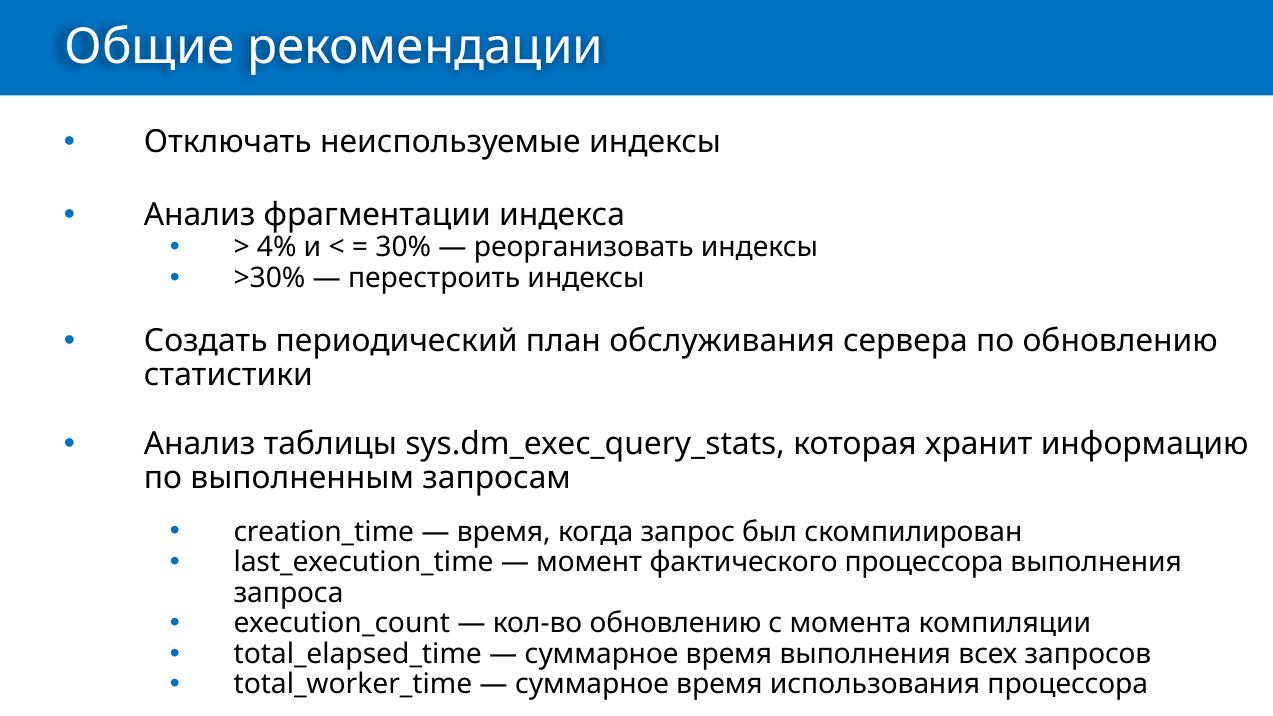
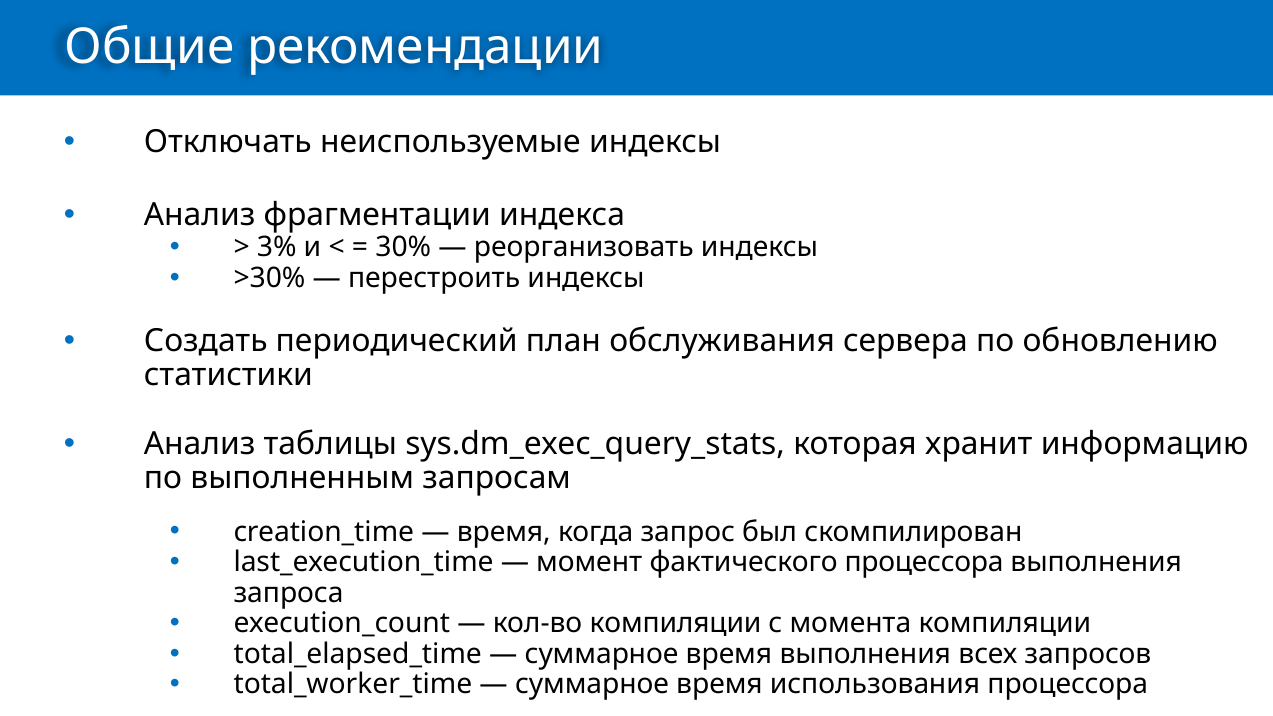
4%: 4% -> 3%
кол-во обновлению: обновлению -> компиляции
